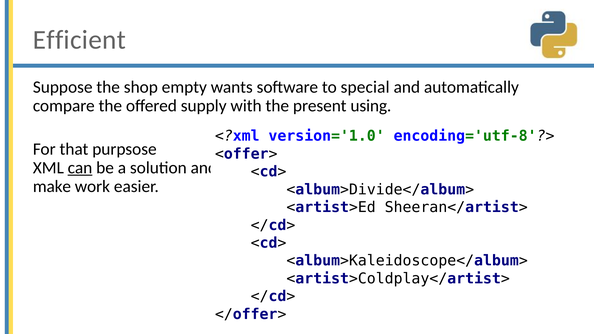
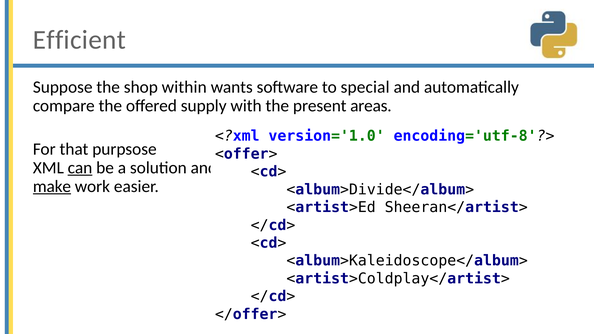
empty: empty -> within
using: using -> areas
make underline: none -> present
